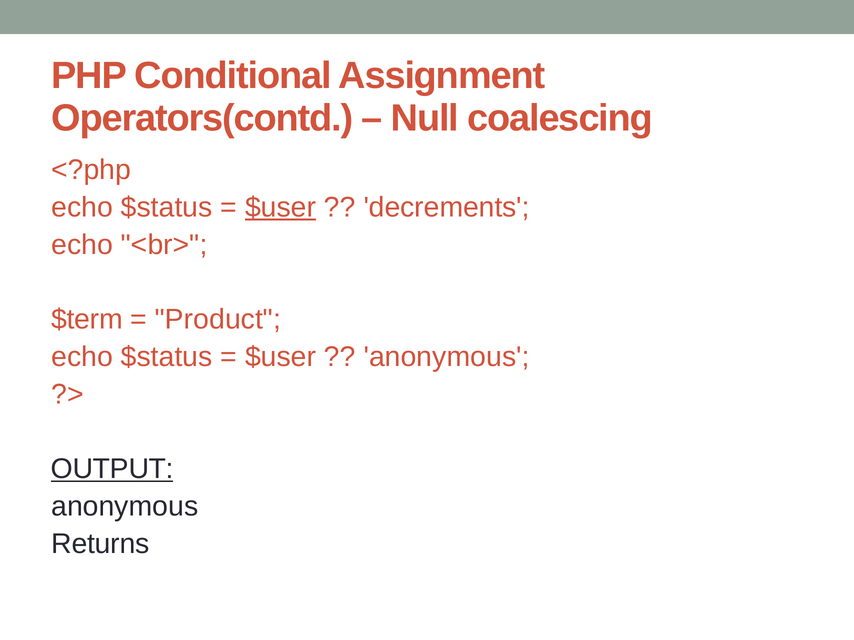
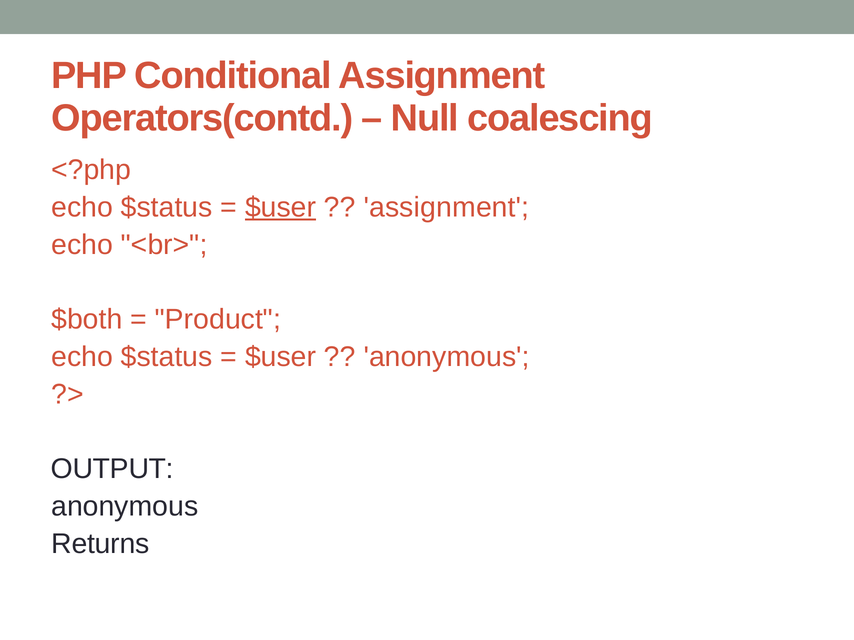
decrements at (447, 207): decrements -> assignment
$term: $term -> $both
OUTPUT underline: present -> none
